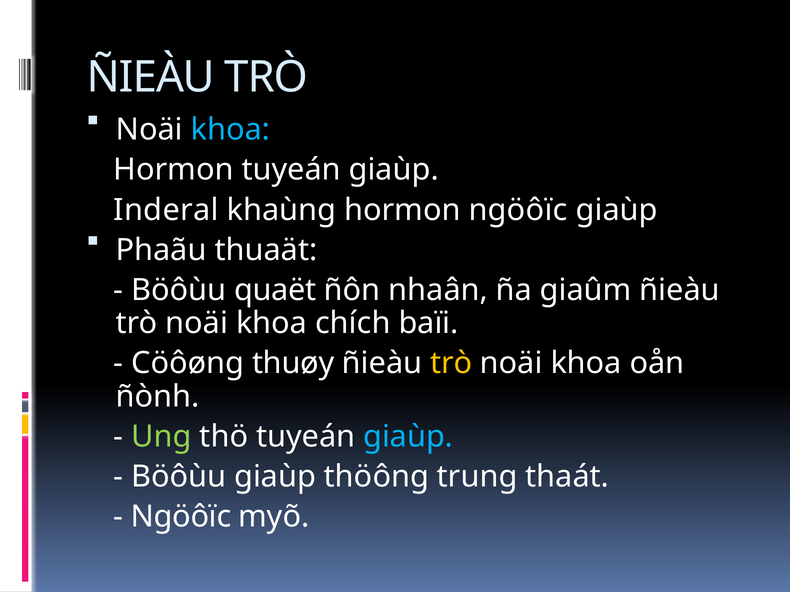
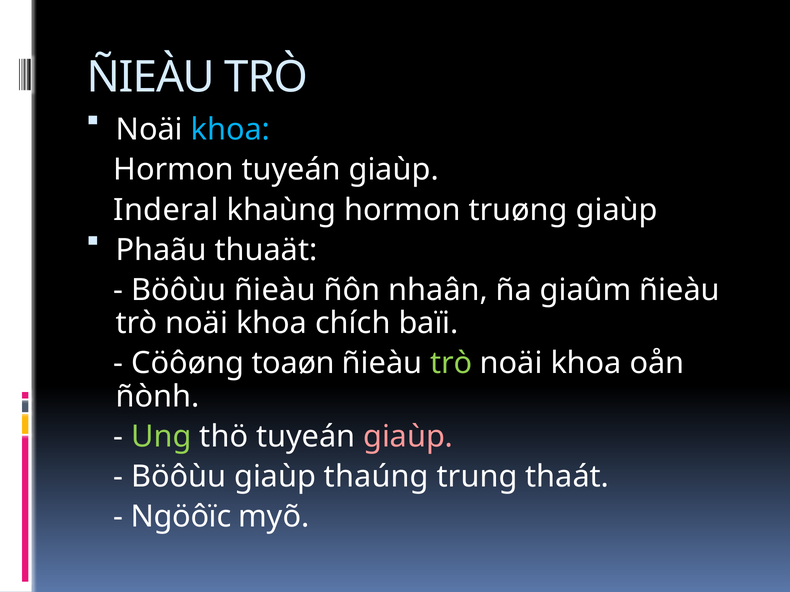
hormon ngöôïc: ngöôïc -> truøng
Böôùu quaët: quaët -> ñieàu
thuøy: thuøy -> toaøn
trò at (451, 364) colour: yellow -> light green
giaùp at (408, 437) colour: light blue -> pink
thöông: thöông -> thaúng
